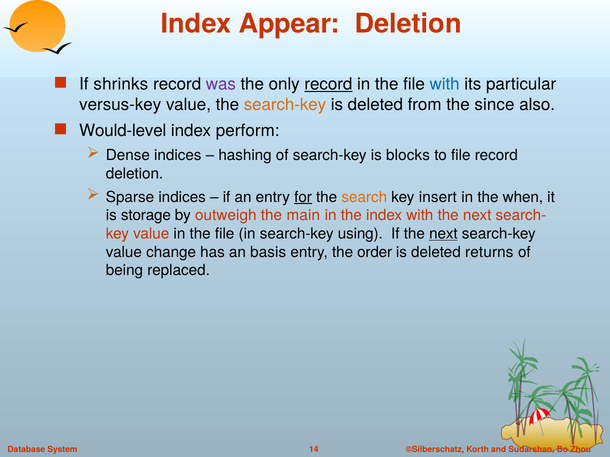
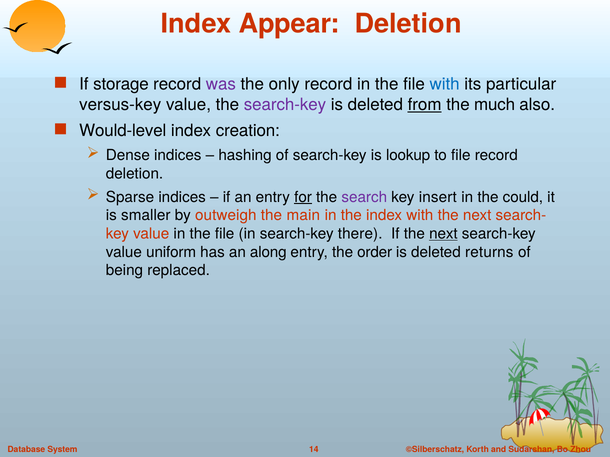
shrinks: shrinks -> storage
record at (328, 84) underline: present -> none
search-key at (285, 105) colour: orange -> purple
from underline: none -> present
since: since -> much
perform: perform -> creation
blocks: blocks -> lookup
search colour: orange -> purple
when: when -> could
storage: storage -> smaller
using: using -> there
change: change -> uniform
basis: basis -> along
